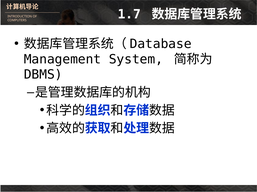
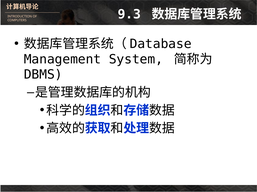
1.7: 1.7 -> 9.3
